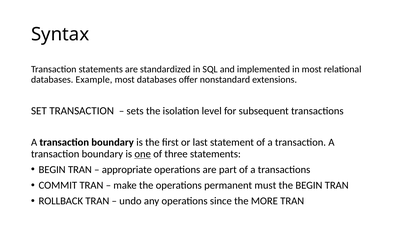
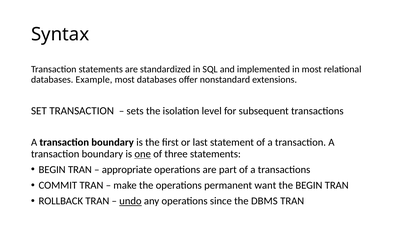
must: must -> want
undo underline: none -> present
MORE: MORE -> DBMS
